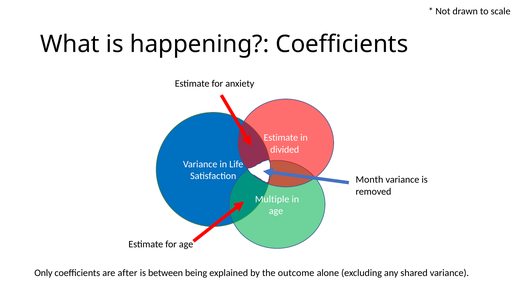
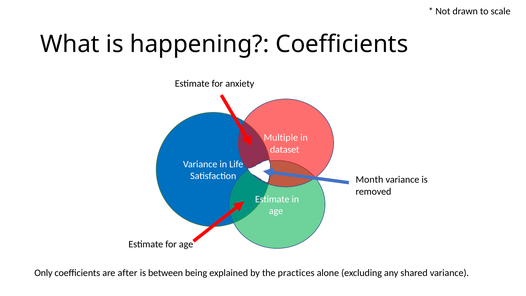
Estimate at (281, 138): Estimate -> Multiple
divided: divided -> dataset
Multiple at (272, 199): Multiple -> Estimate
outcome: outcome -> practices
